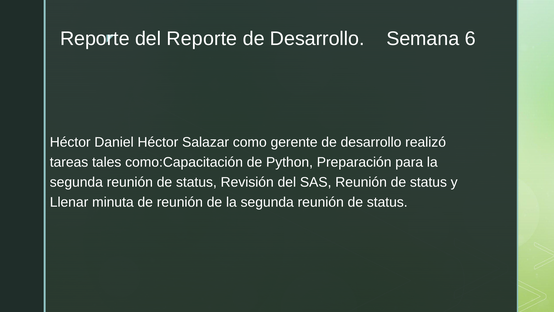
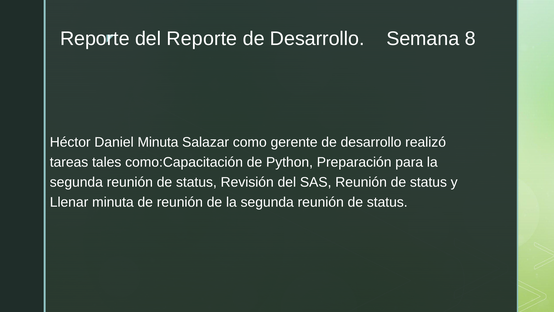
6: 6 -> 8
Daniel Héctor: Héctor -> Minuta
